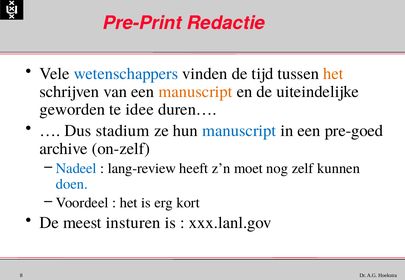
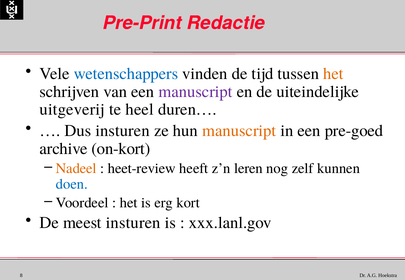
manuscript at (195, 92) colour: orange -> purple
geworden: geworden -> uitgeverij
idee: idee -> heel
Dus stadium: stadium -> insturen
manuscript at (239, 131) colour: blue -> orange
on-zelf: on-zelf -> on-kort
Nadeel colour: blue -> orange
lang-review: lang-review -> heet-review
moet: moet -> leren
